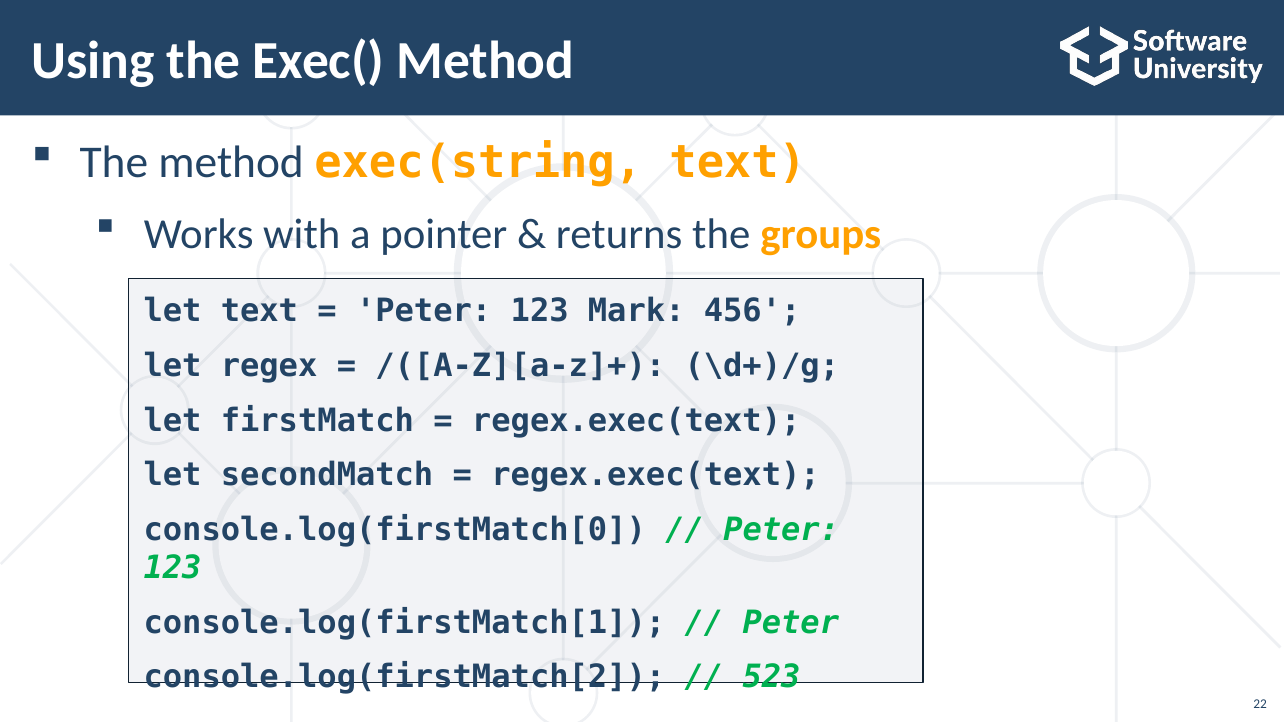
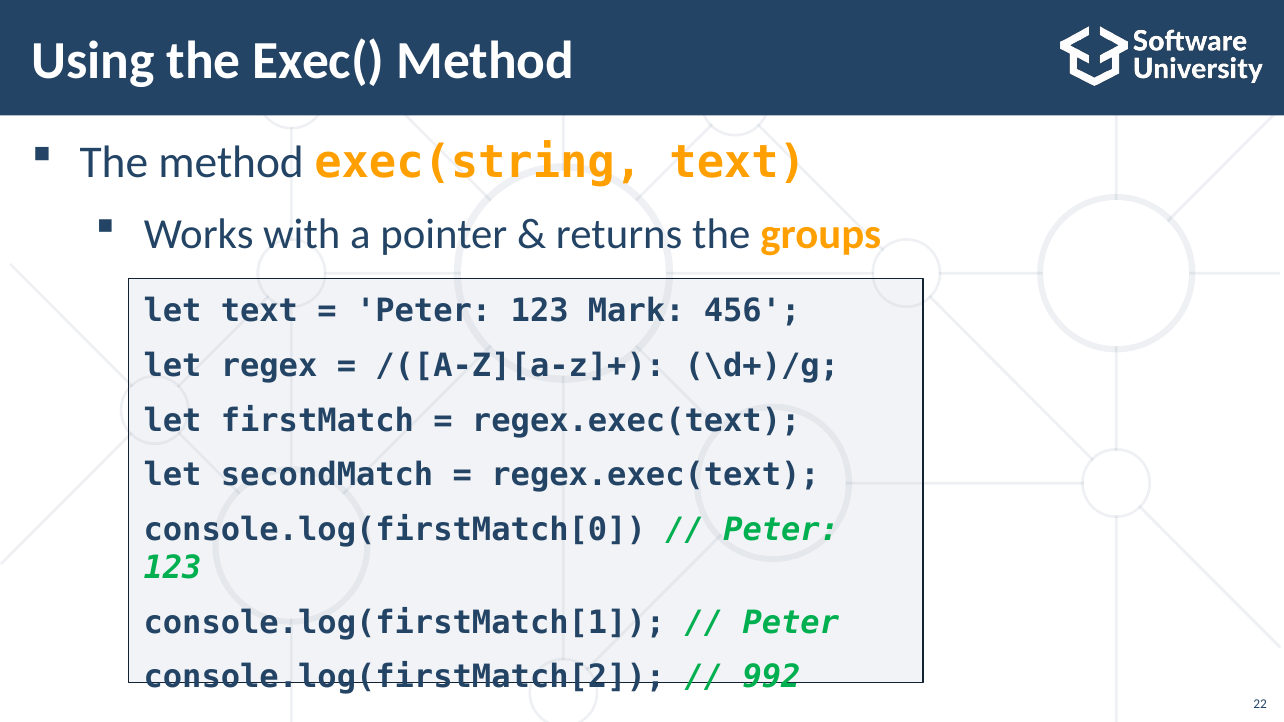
523: 523 -> 992
